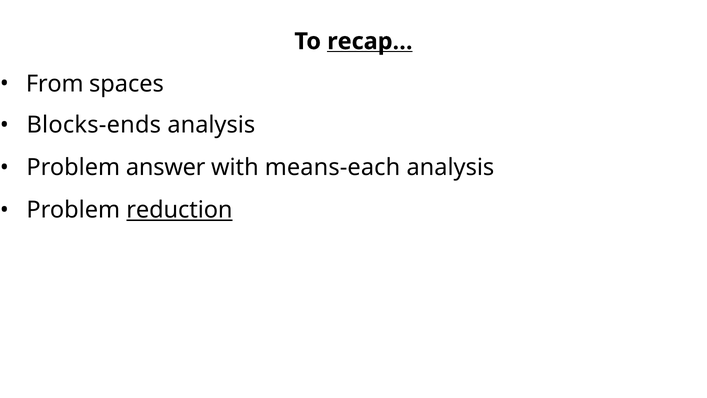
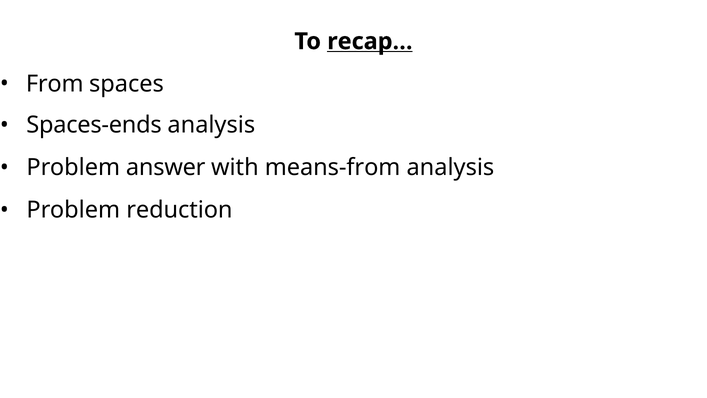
Blocks-ends: Blocks-ends -> Spaces-ends
means-each: means-each -> means-from
reduction underline: present -> none
